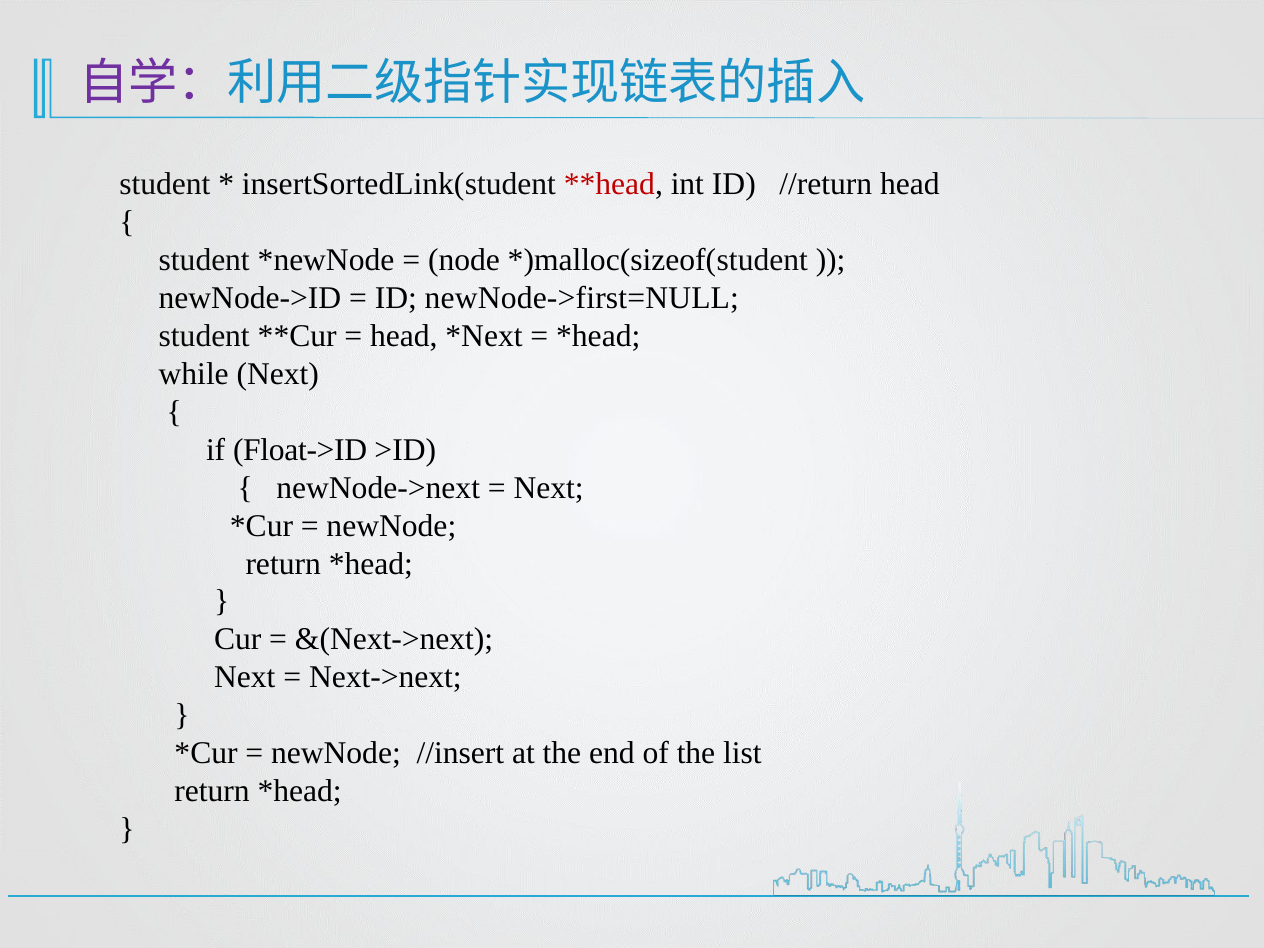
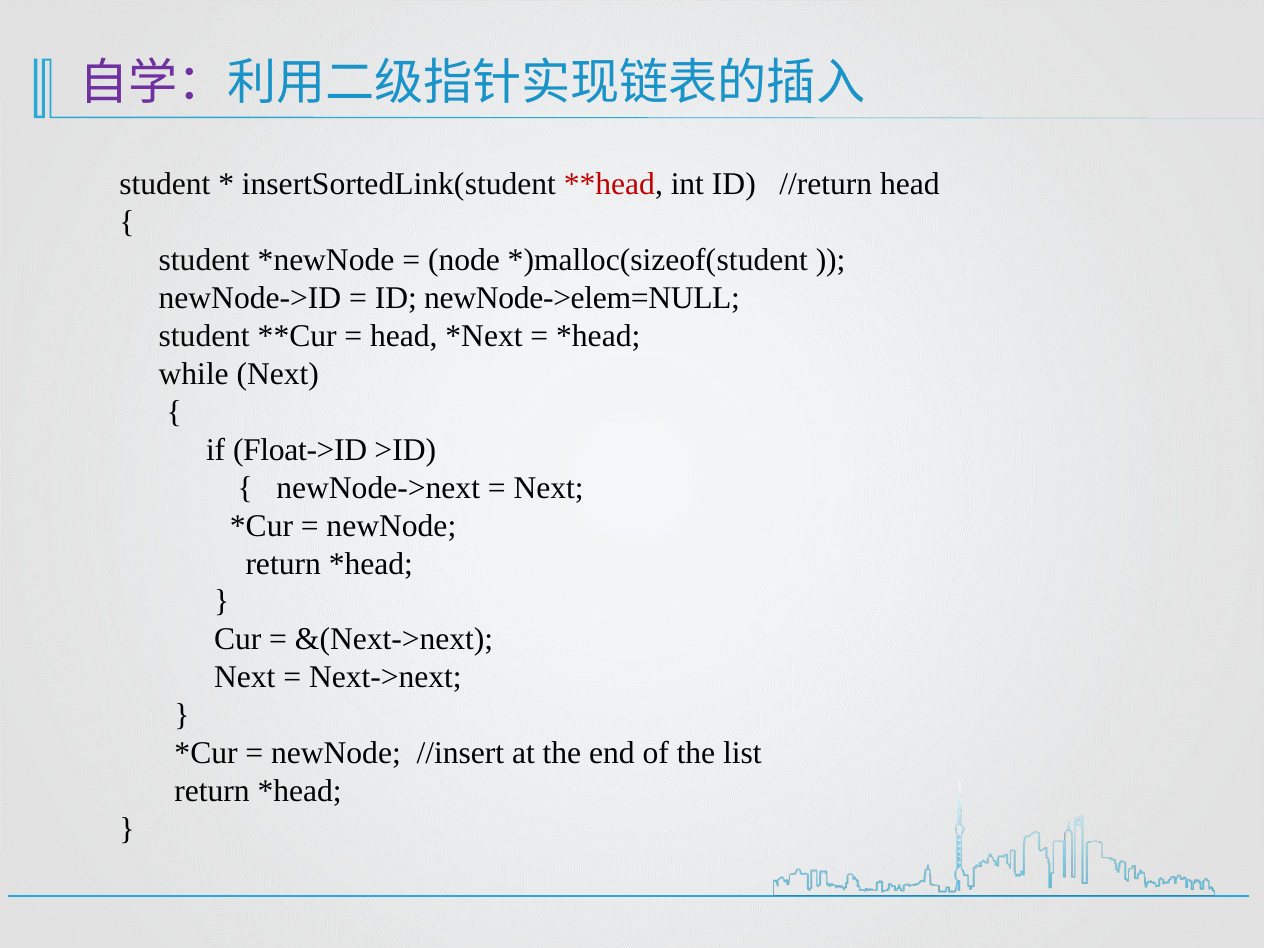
newNode->first=NULL: newNode->first=NULL -> newNode->elem=NULL
